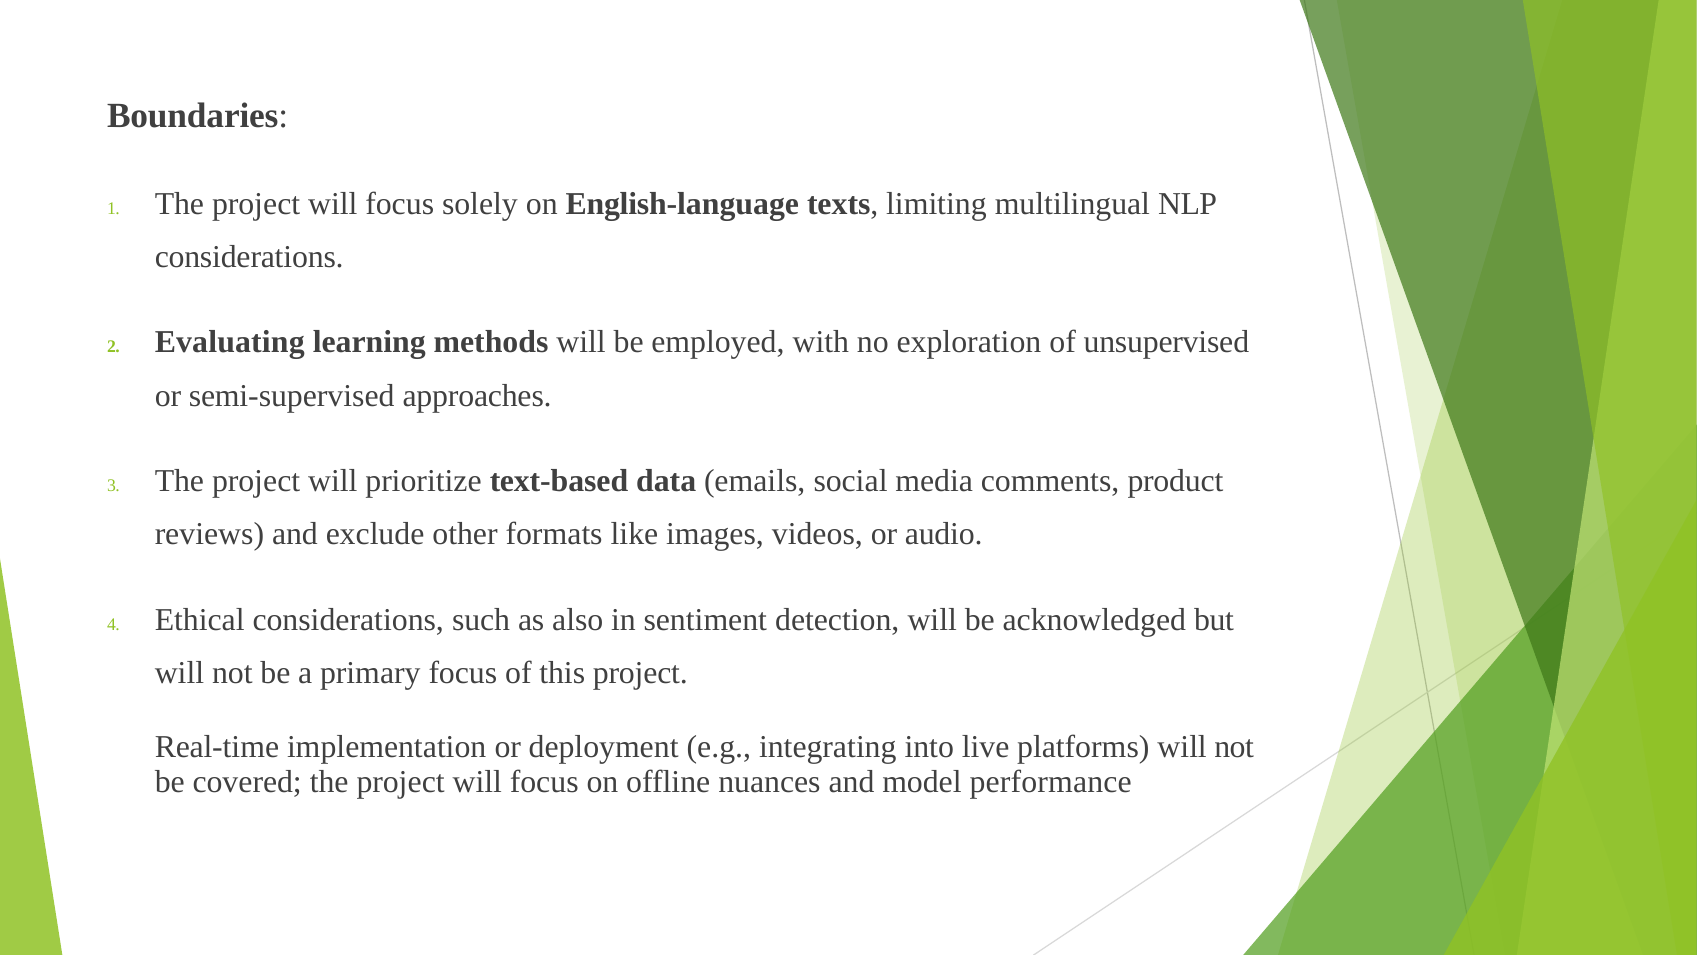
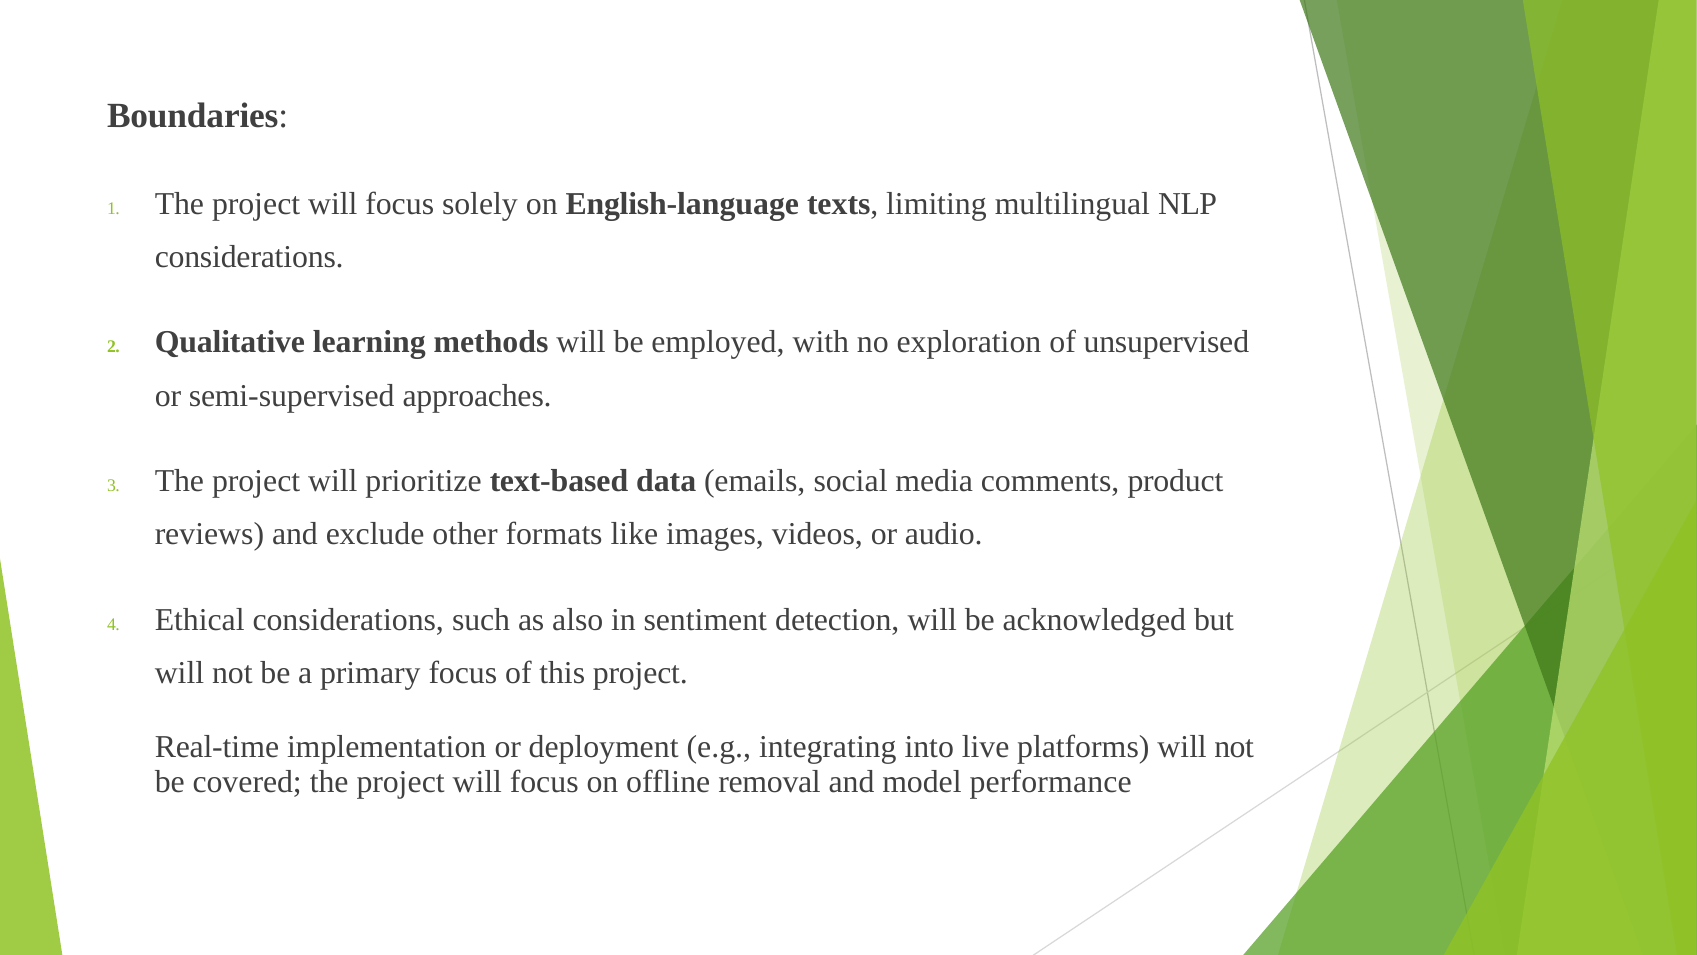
Evaluating: Evaluating -> Qualitative
nuances: nuances -> removal
